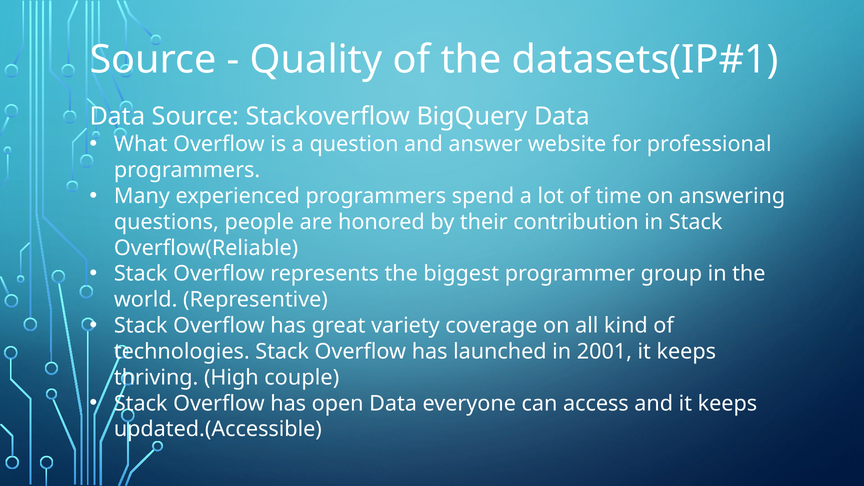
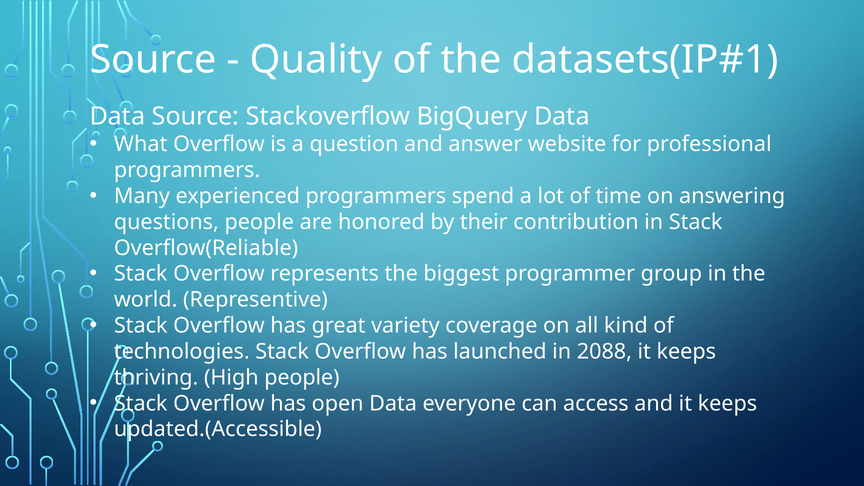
2001: 2001 -> 2088
High couple: couple -> people
